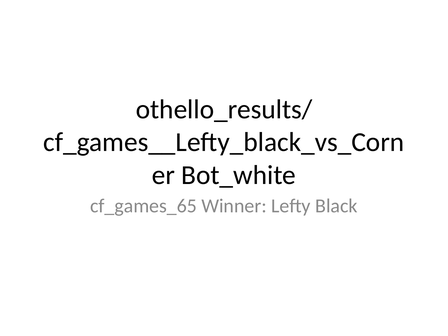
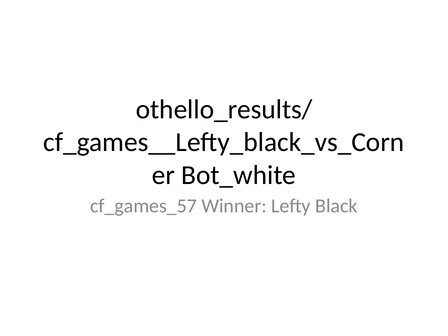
cf_games_65: cf_games_65 -> cf_games_57
